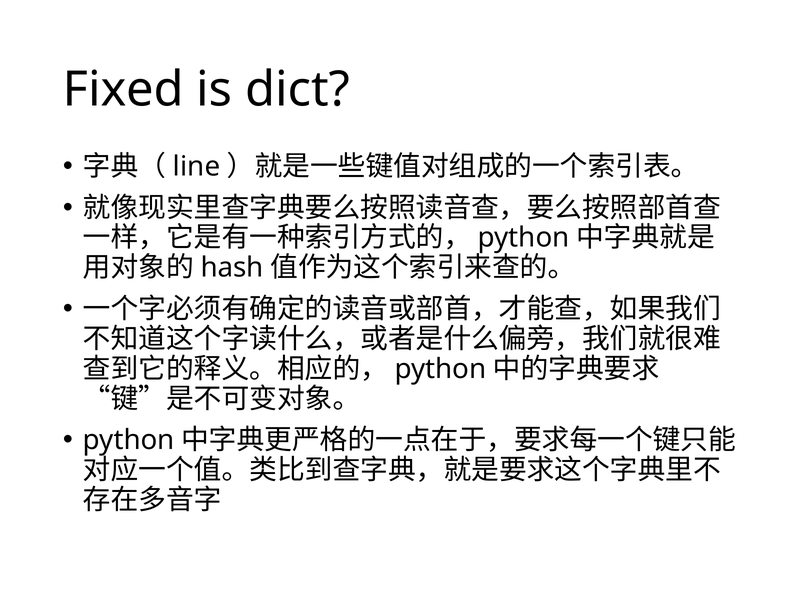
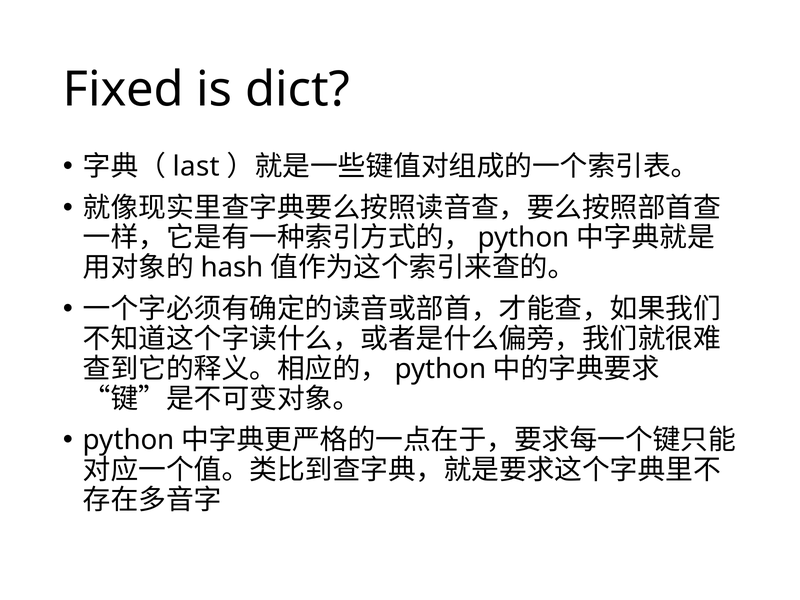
line: line -> last
